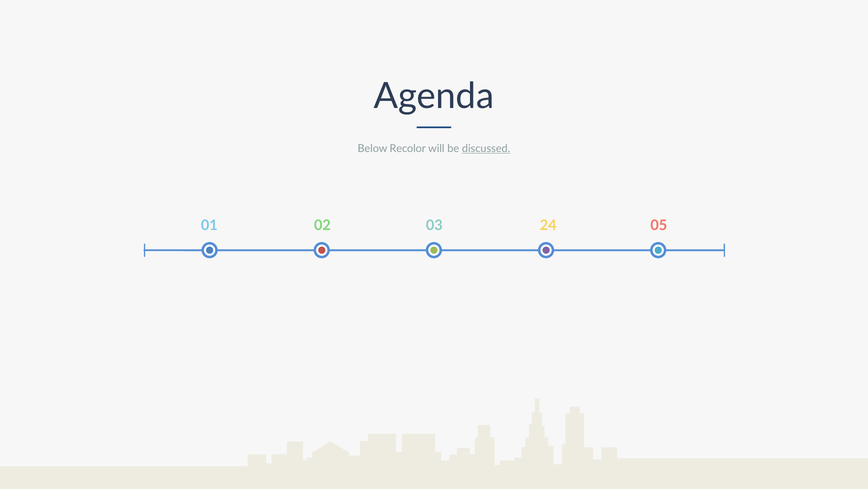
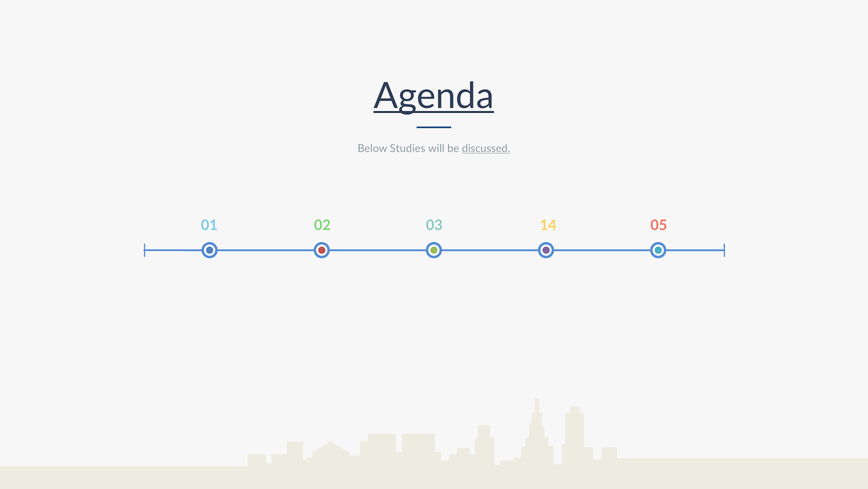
Agenda underline: none -> present
Recolor: Recolor -> Studies
24: 24 -> 14
